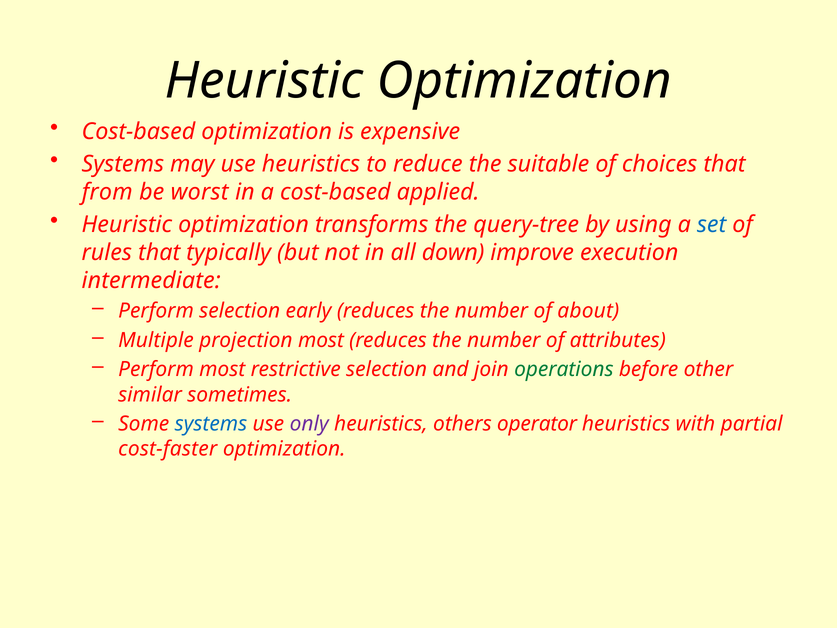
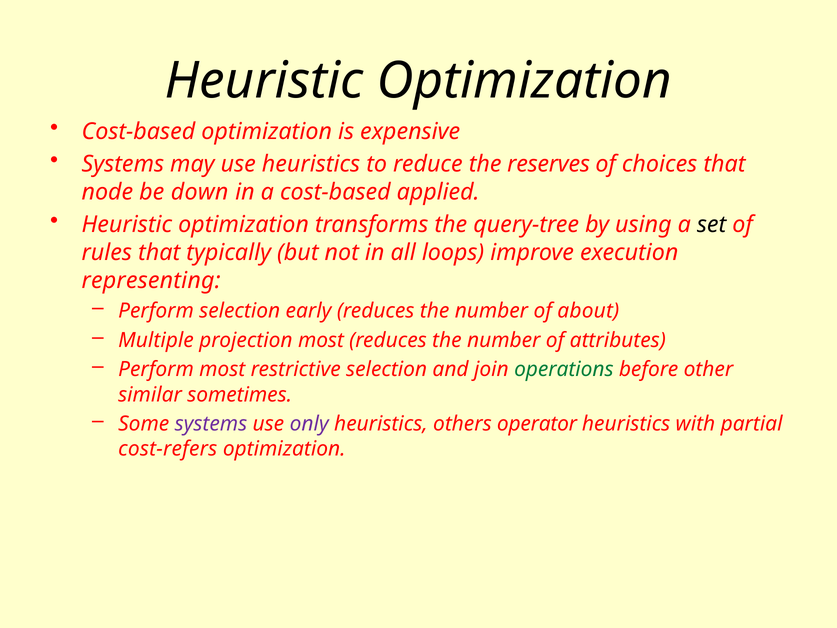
suitable: suitable -> reserves
from: from -> node
worst: worst -> down
set colour: blue -> black
down: down -> loops
intermediate: intermediate -> representing
systems at (211, 424) colour: blue -> purple
cost-faster: cost-faster -> cost-refers
